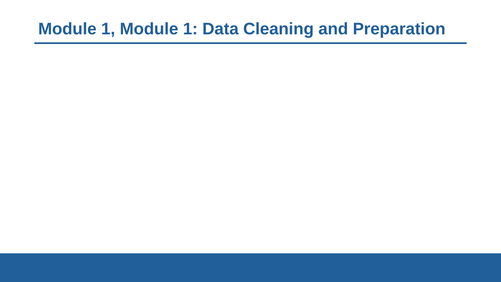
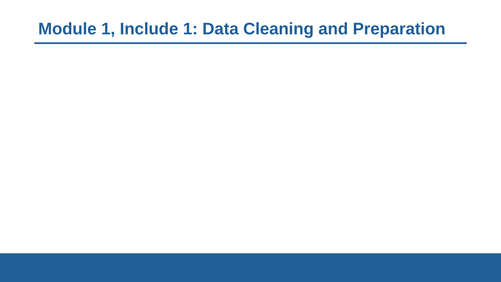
1 Module: Module -> Include
